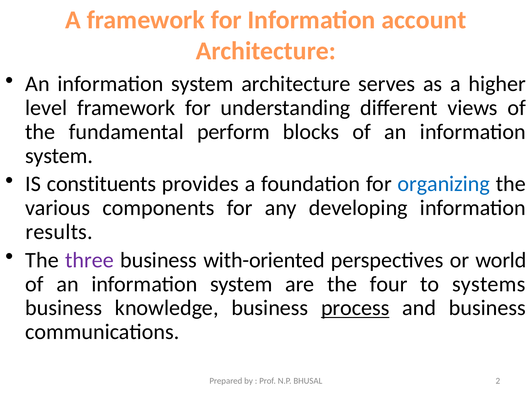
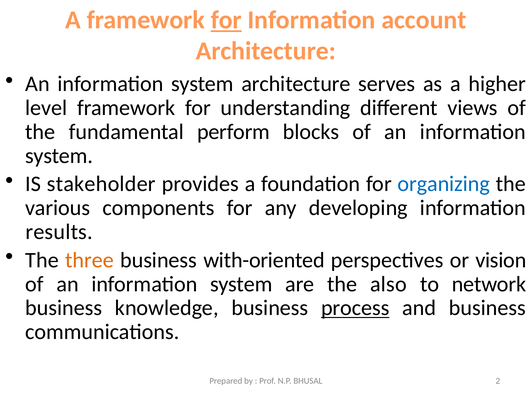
for at (226, 20) underline: none -> present
constituents: constituents -> stakeholder
three colour: purple -> orange
world: world -> vision
four: four -> also
systems: systems -> network
